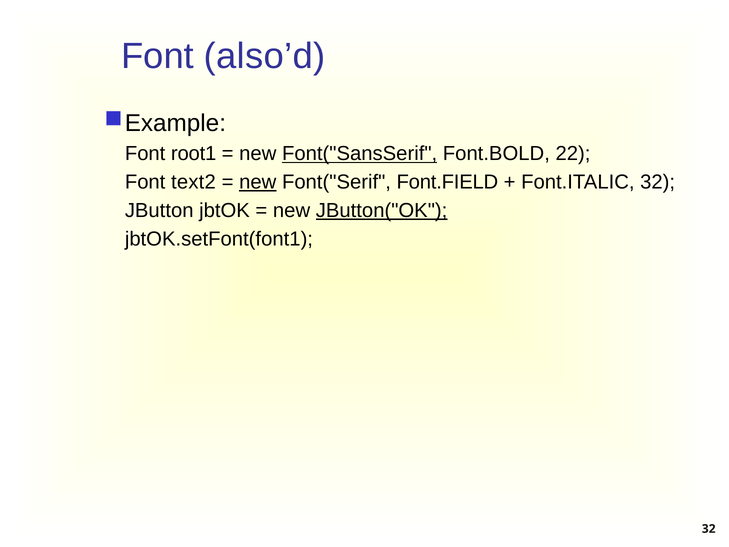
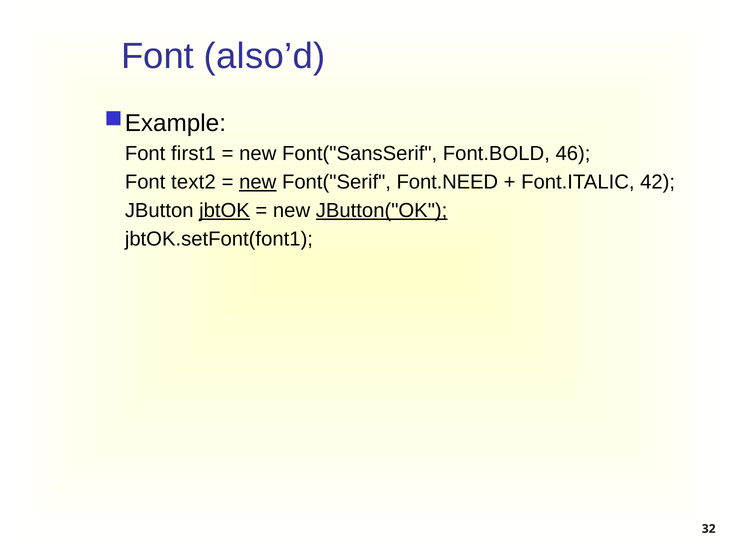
root1: root1 -> first1
Font("SansSerif underline: present -> none
22: 22 -> 46
Font.FIELD: Font.FIELD -> Font.NEED
Font.ITALIC 32: 32 -> 42
jbtOK underline: none -> present
